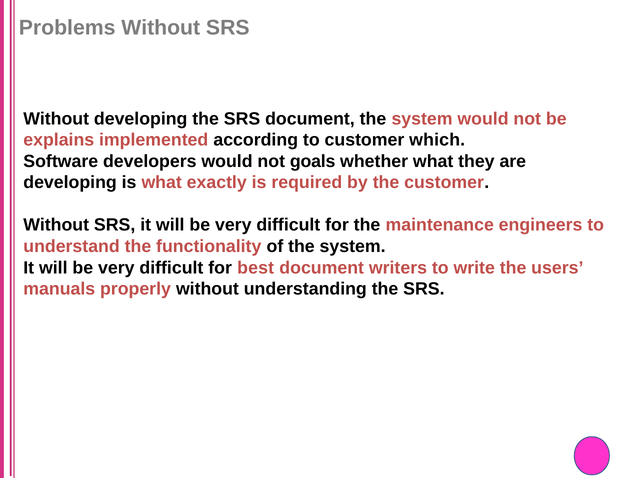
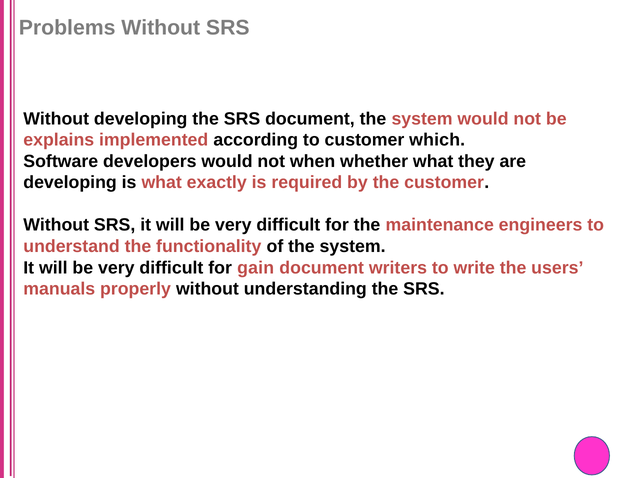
goals: goals -> when
best: best -> gain
